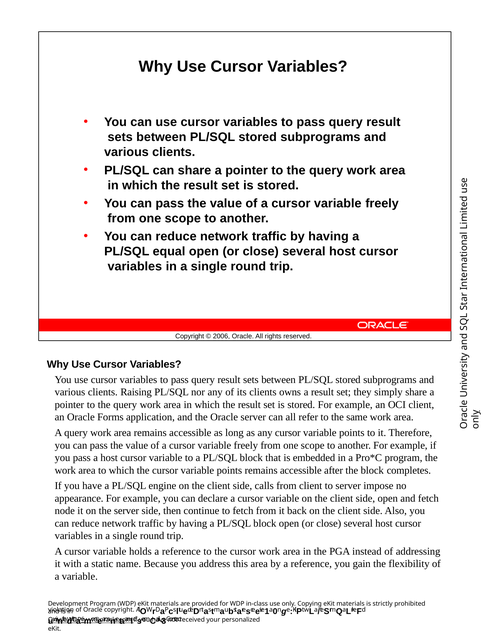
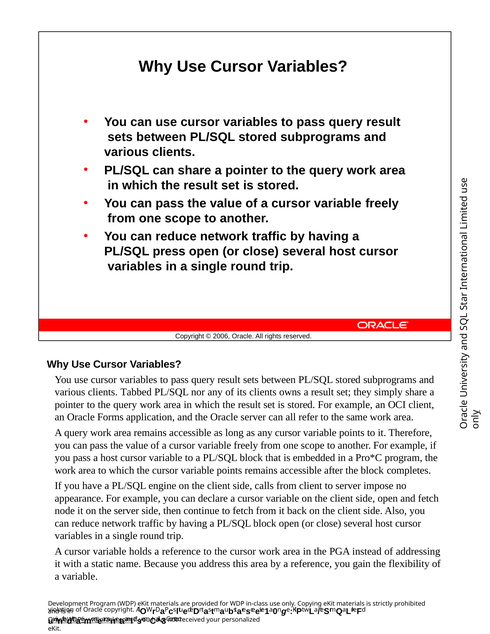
equal: equal -> press
Raising: Raising -> Tabbed
